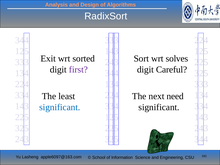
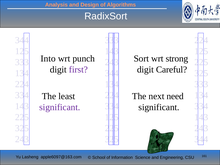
Exit: Exit -> Into
sorted: sorted -> punch
solves: solves -> strong
significant at (60, 107) colour: blue -> purple
